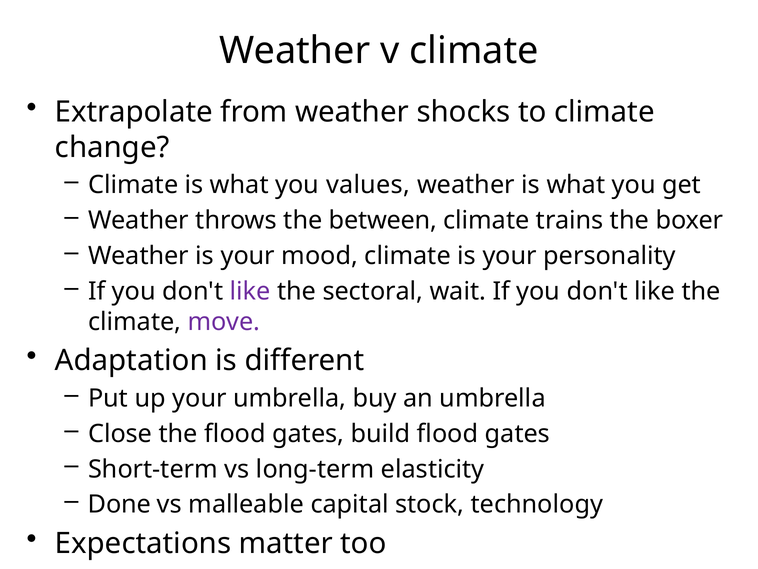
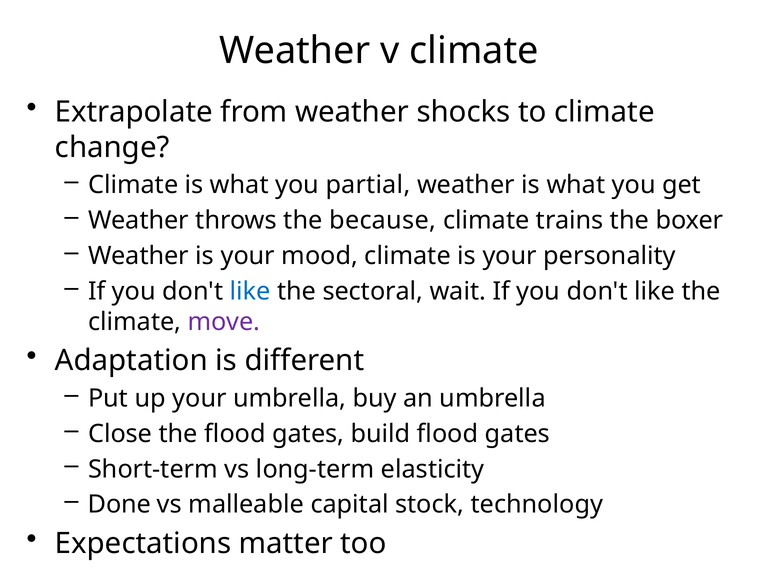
values: values -> partial
between: between -> because
like at (250, 291) colour: purple -> blue
